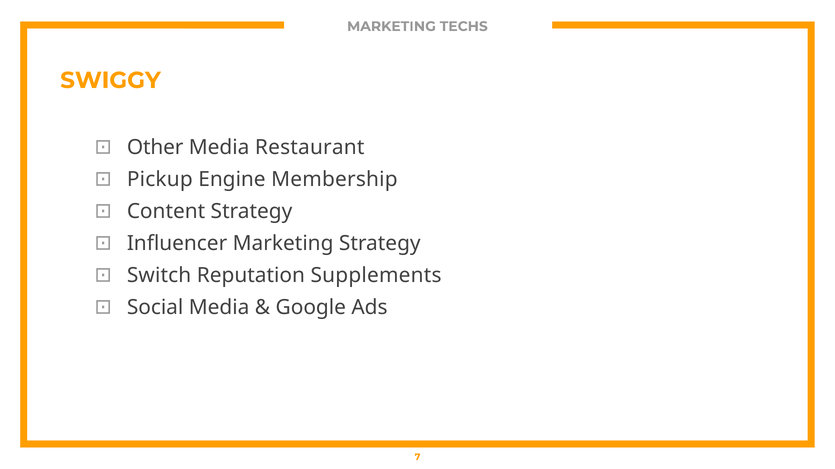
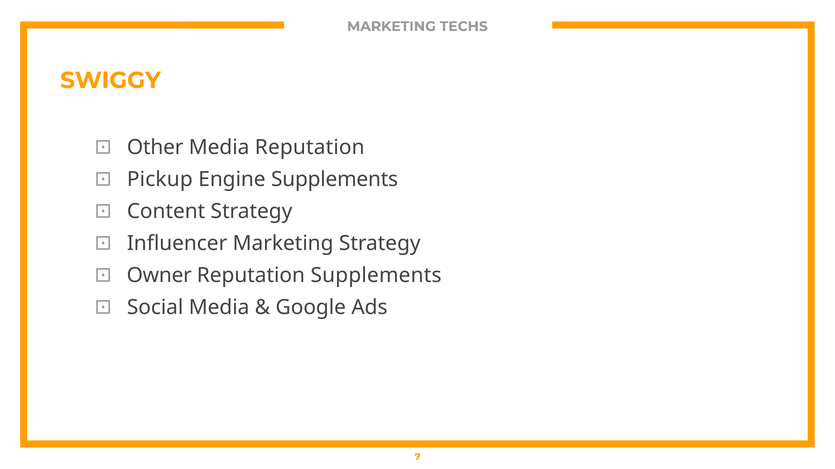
Media Restaurant: Restaurant -> Reputation
Engine Membership: Membership -> Supplements
Switch: Switch -> Owner
